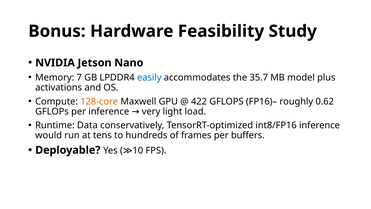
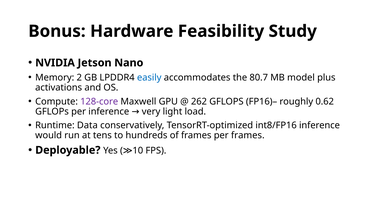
7: 7 -> 2
35.7: 35.7 -> 80.7
128-core colour: orange -> purple
422: 422 -> 262
per buffers: buffers -> frames
